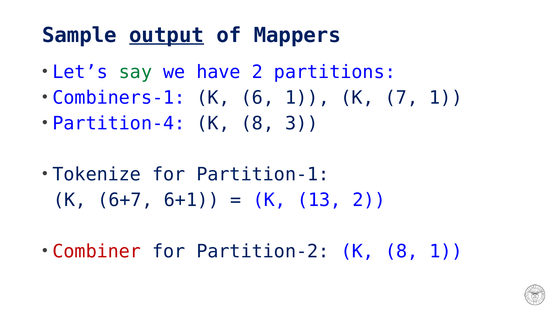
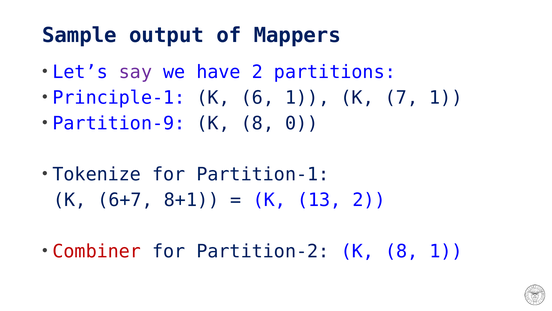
output underline: present -> none
say colour: green -> purple
Combiners-1: Combiners-1 -> Principle-1
Partition-4: Partition-4 -> Partition-9
3: 3 -> 0
6+1: 6+1 -> 8+1
